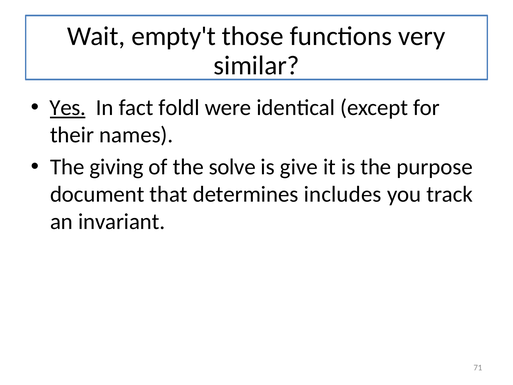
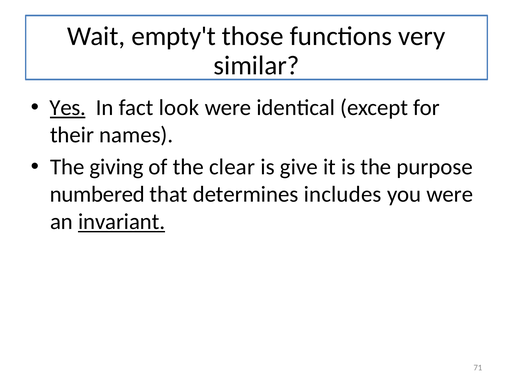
foldl: foldl -> look
solve: solve -> clear
document: document -> numbered
you track: track -> were
invariant underline: none -> present
